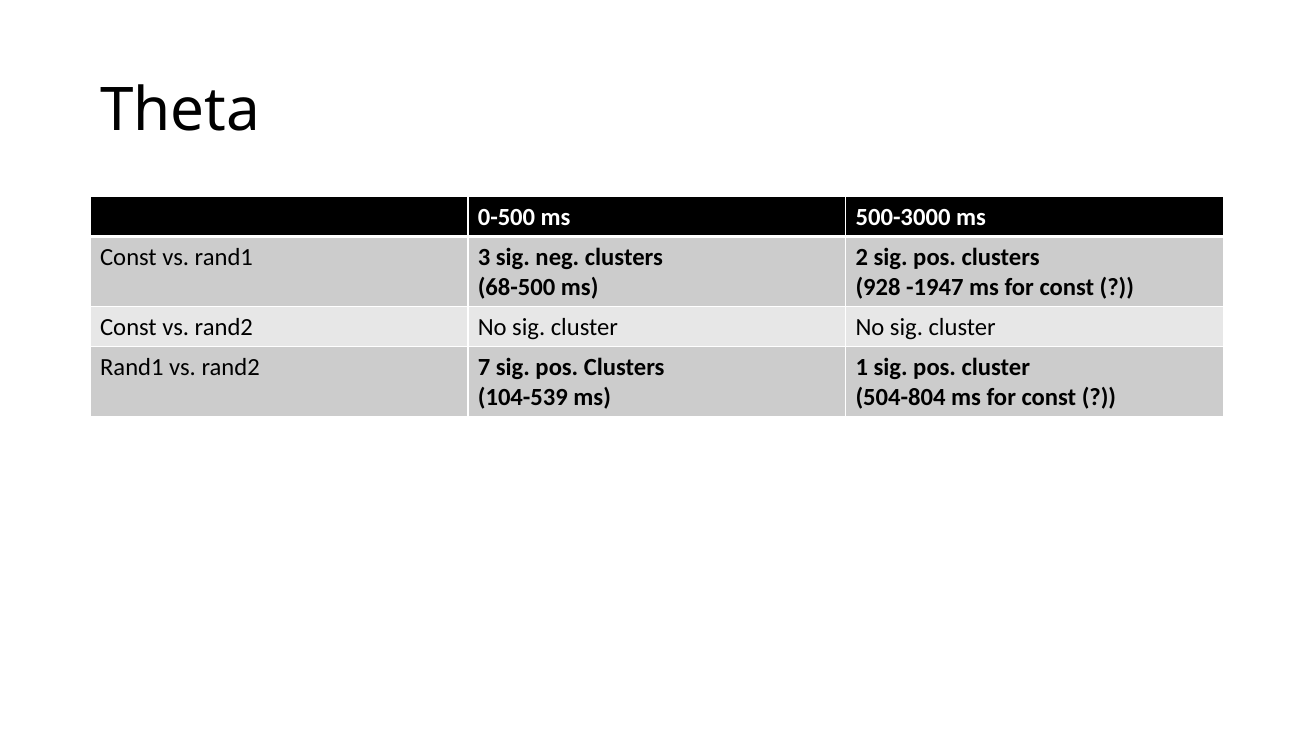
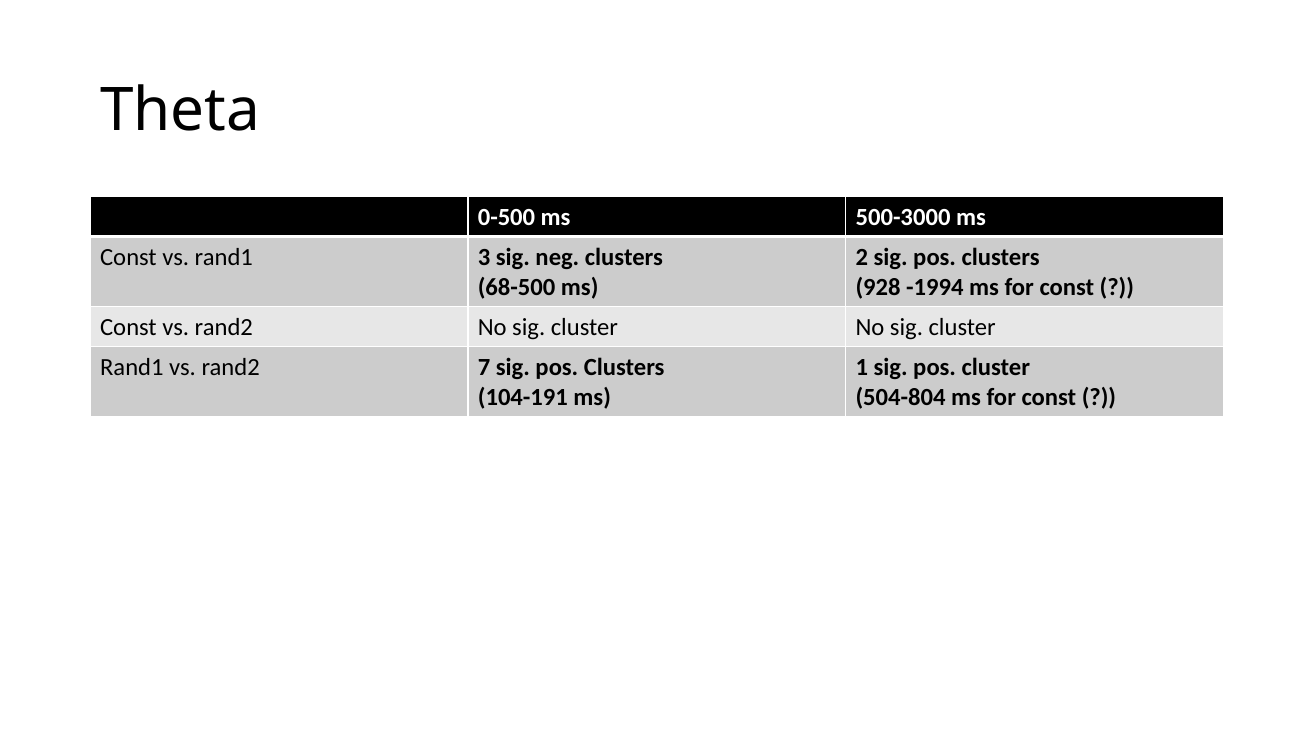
-1947: -1947 -> -1994
104-539: 104-539 -> 104-191
